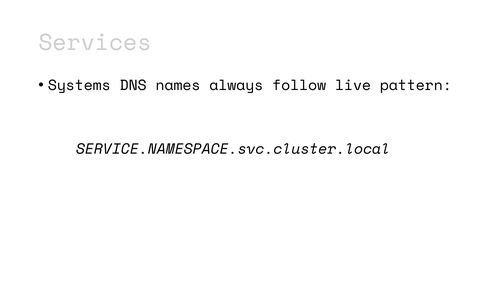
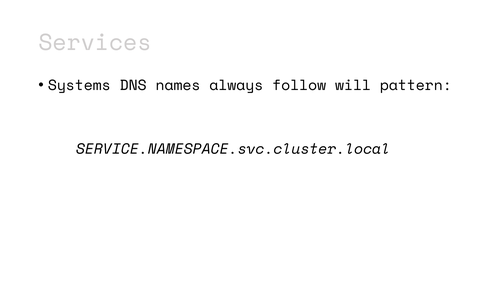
live: live -> will
